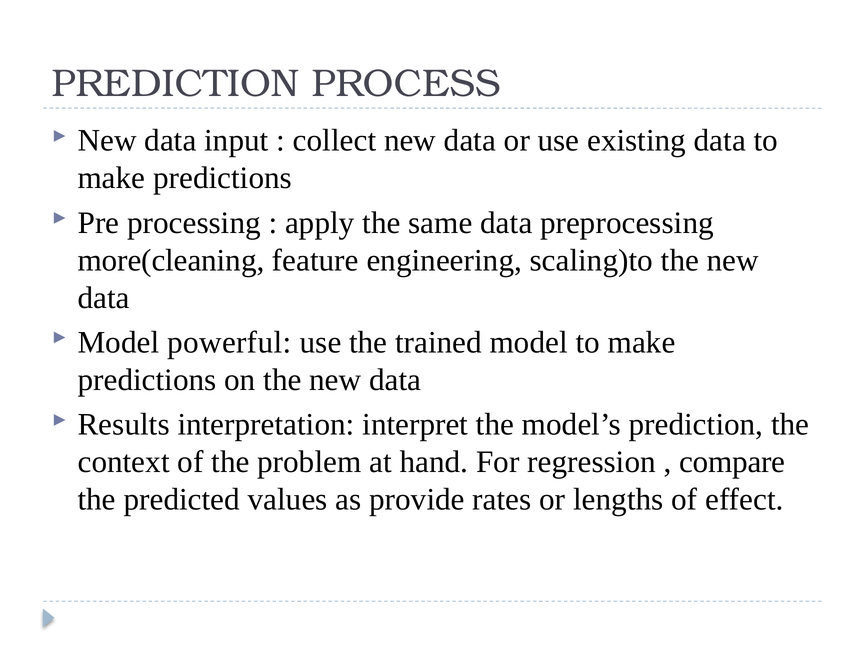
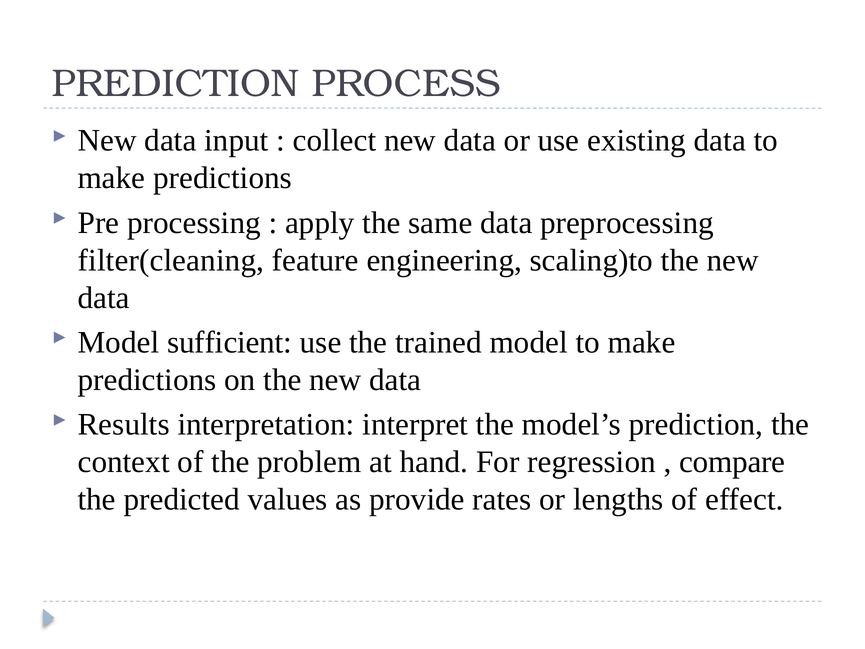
more(cleaning: more(cleaning -> filter(cleaning
powerful: powerful -> sufficient
